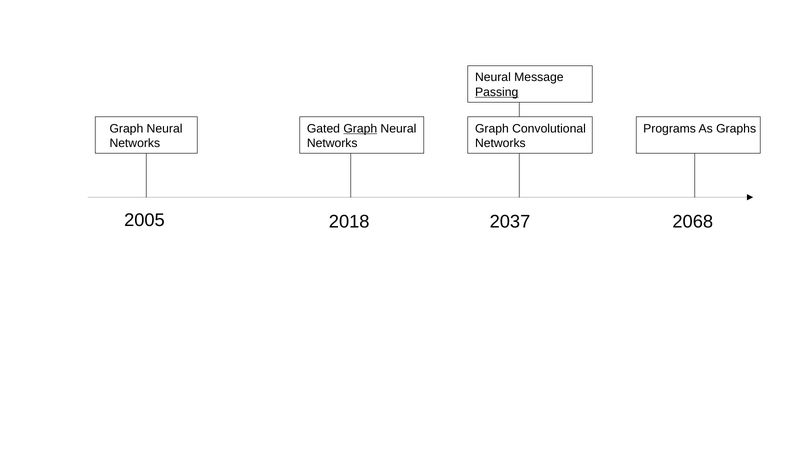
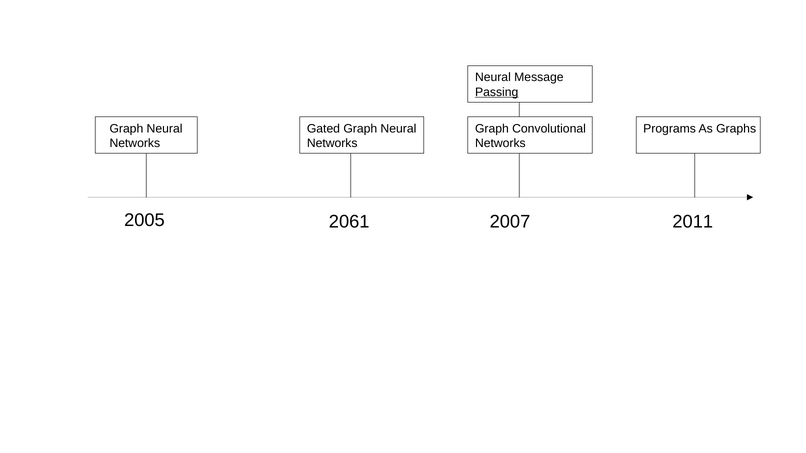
Graph at (360, 129) underline: present -> none
2018: 2018 -> 2061
2037: 2037 -> 2007
2068: 2068 -> 2011
